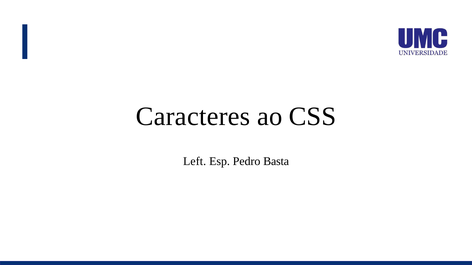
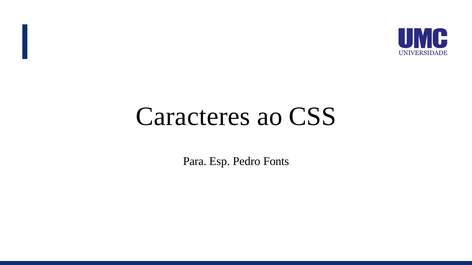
Left: Left -> Para
Basta: Basta -> Fonts
